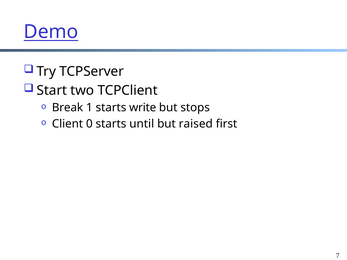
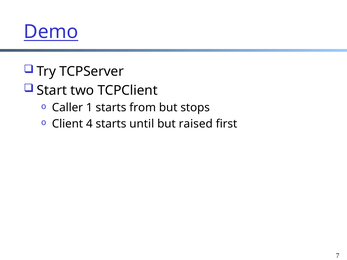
Break: Break -> Caller
write: write -> from
0: 0 -> 4
